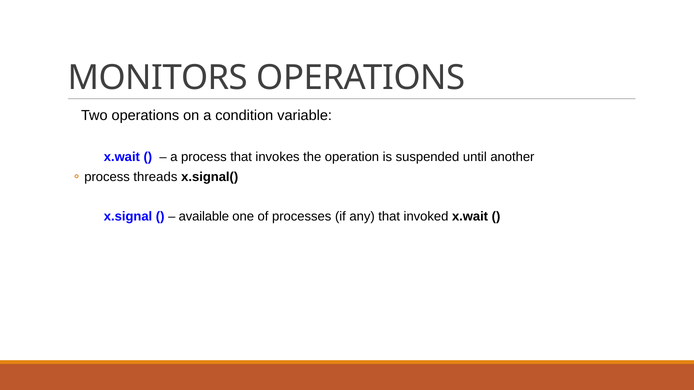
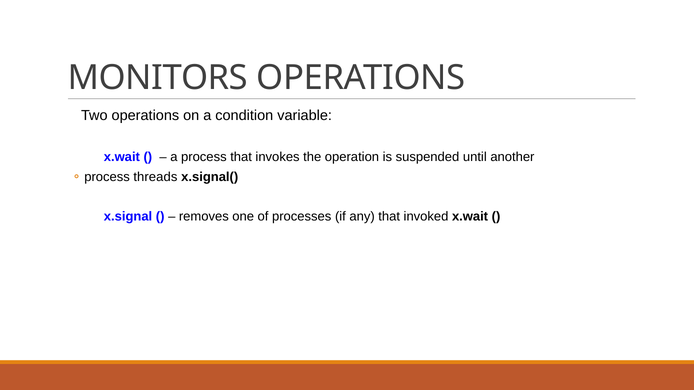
available: available -> removes
